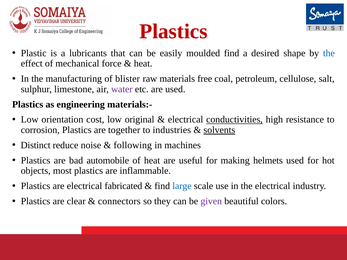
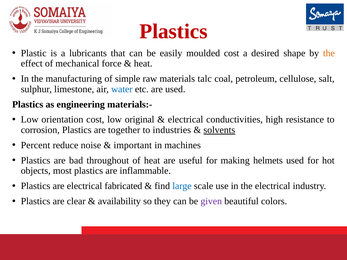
moulded find: find -> cost
the at (329, 53) colour: blue -> orange
blister: blister -> simple
free: free -> talc
water colour: purple -> blue
conductivities underline: present -> none
Distinct: Distinct -> Percent
following: following -> important
automobile: automobile -> throughout
connectors: connectors -> availability
